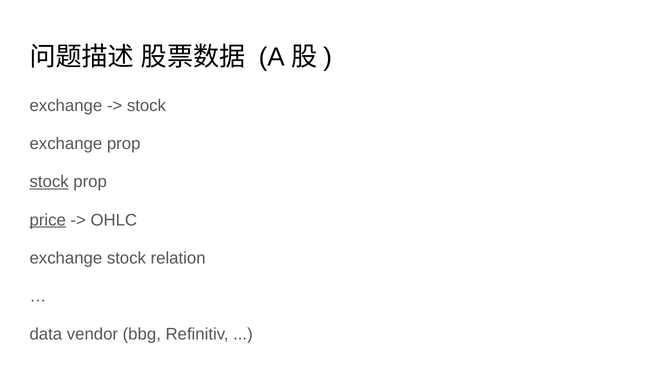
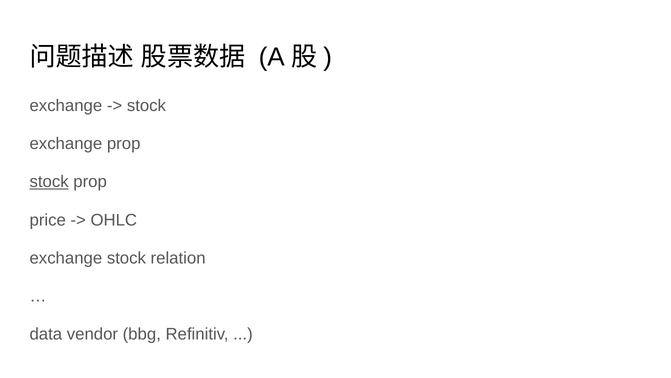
price underline: present -> none
